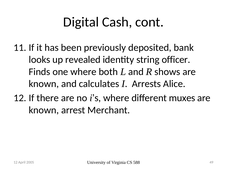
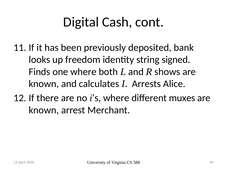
revealed: revealed -> freedom
officer: officer -> signed
